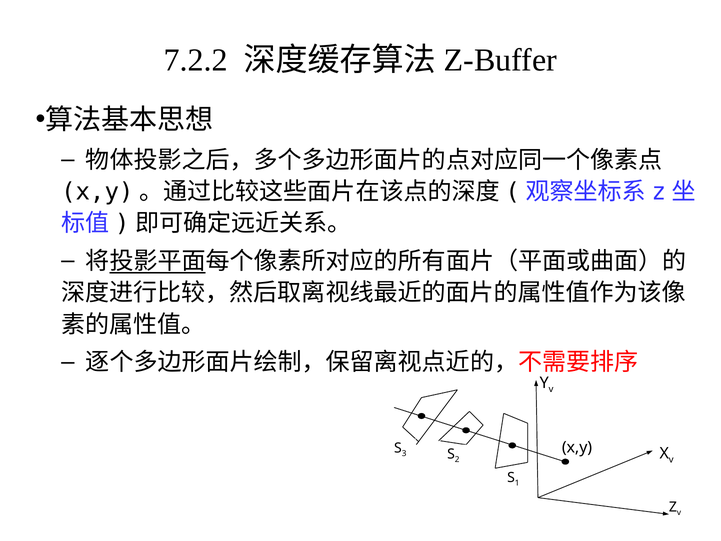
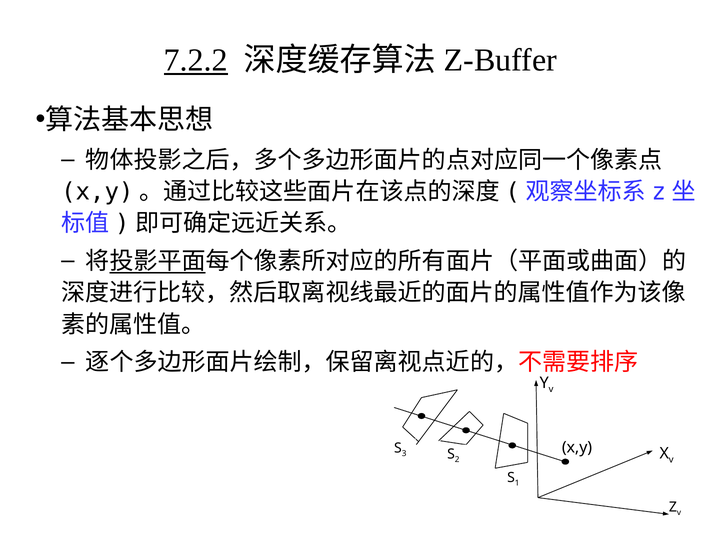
7.2.2 underline: none -> present
